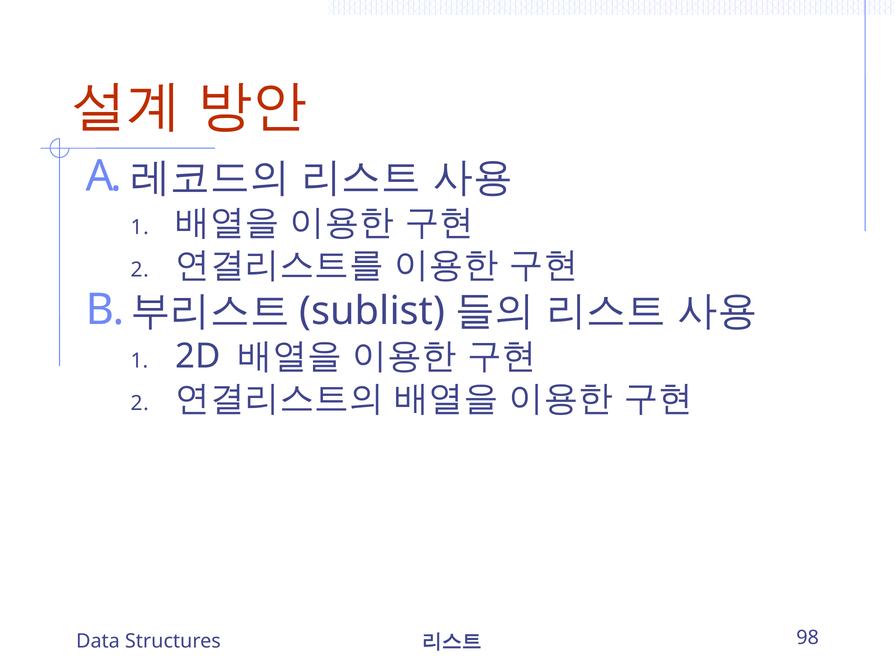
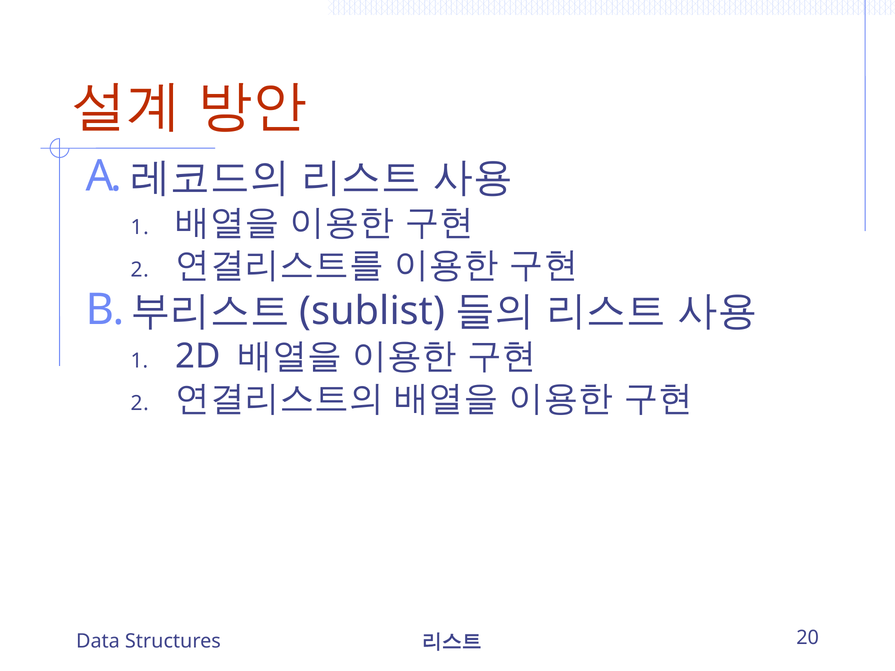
98: 98 -> 20
